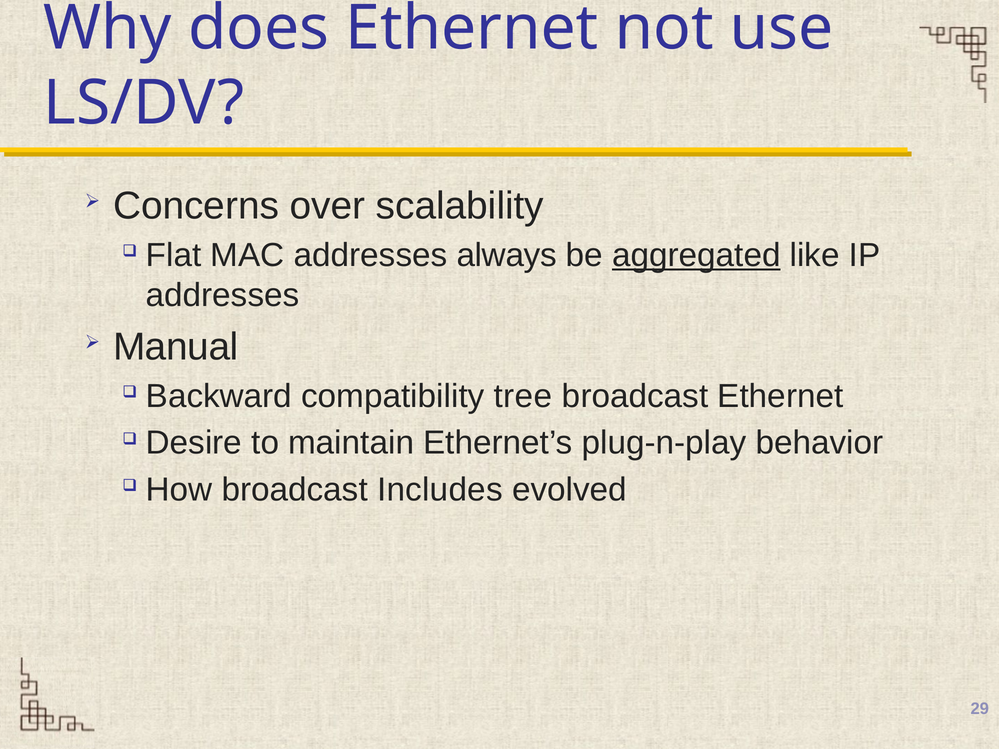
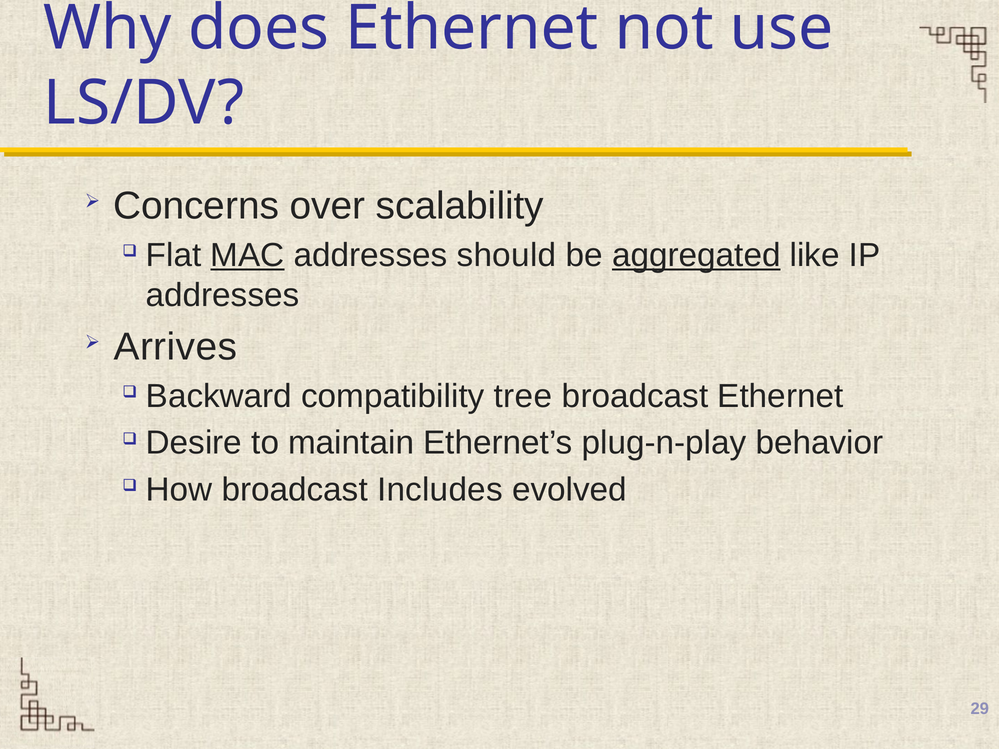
MAC underline: none -> present
always: always -> should
Manual: Manual -> Arrives
